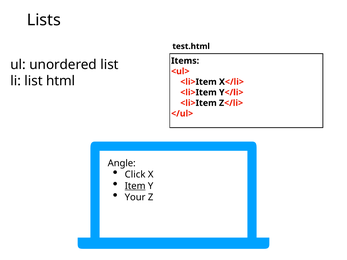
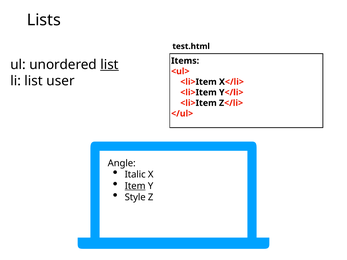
list at (109, 65) underline: none -> present
html: html -> user
Click: Click -> Italic
Your: Your -> Style
